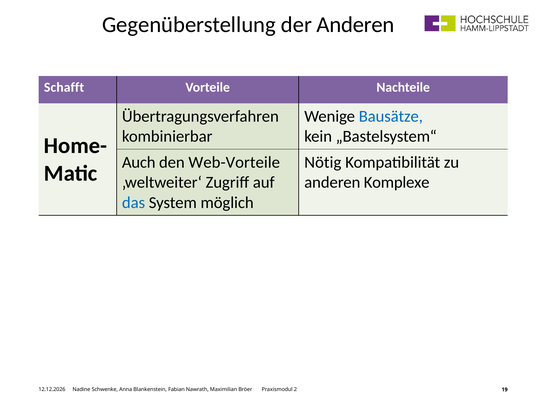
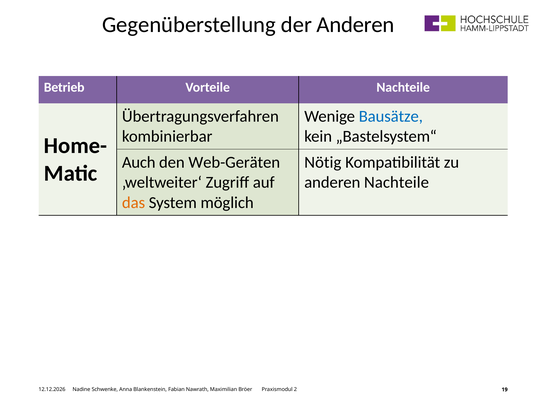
Schafft: Schafft -> Betrieb
Web-Vorteile: Web-Vorteile -> Web-Geräten
anderen Komplexe: Komplexe -> Nachteile
das colour: blue -> orange
